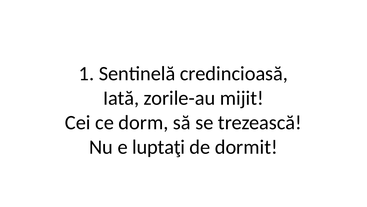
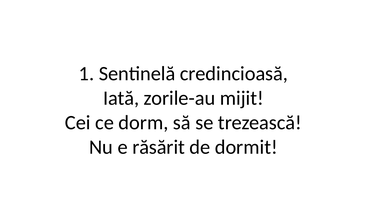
luptaţi: luptaţi -> răsărit
